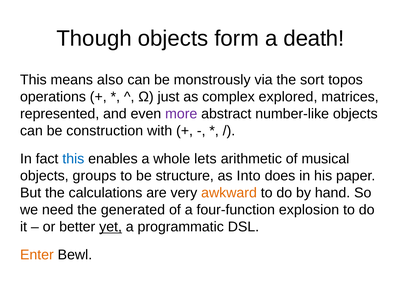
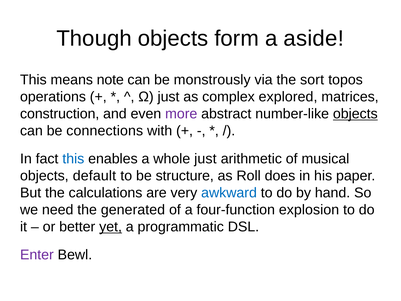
death: death -> aside
also: also -> note
represented: represented -> construction
objects at (355, 114) underline: none -> present
construction: construction -> connections
whole lets: lets -> just
groups: groups -> default
Into: Into -> Roll
awkward colour: orange -> blue
Enter colour: orange -> purple
